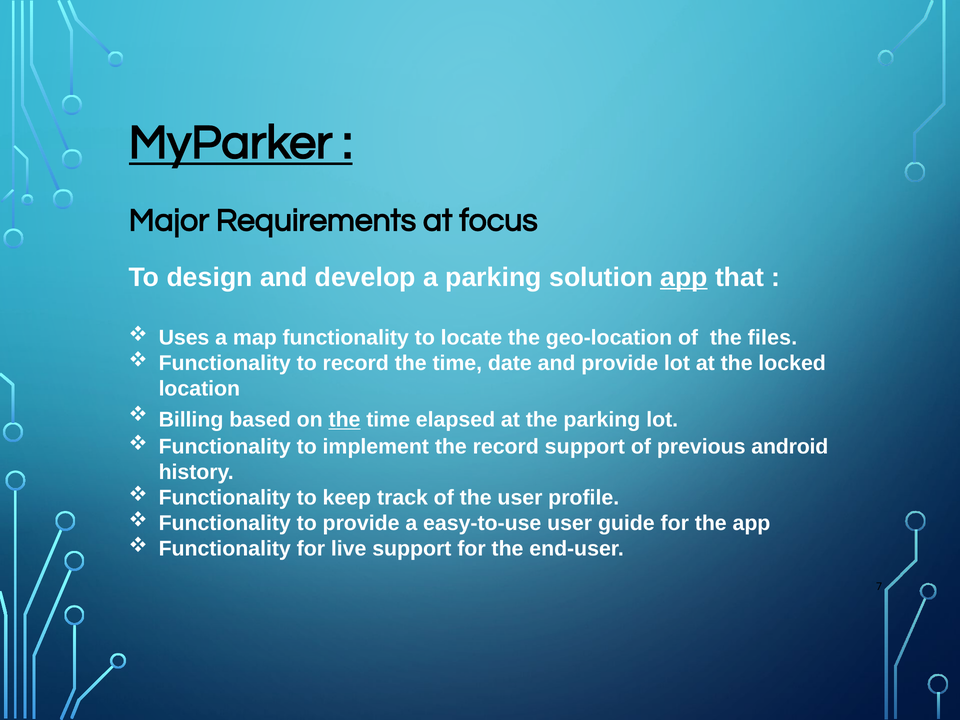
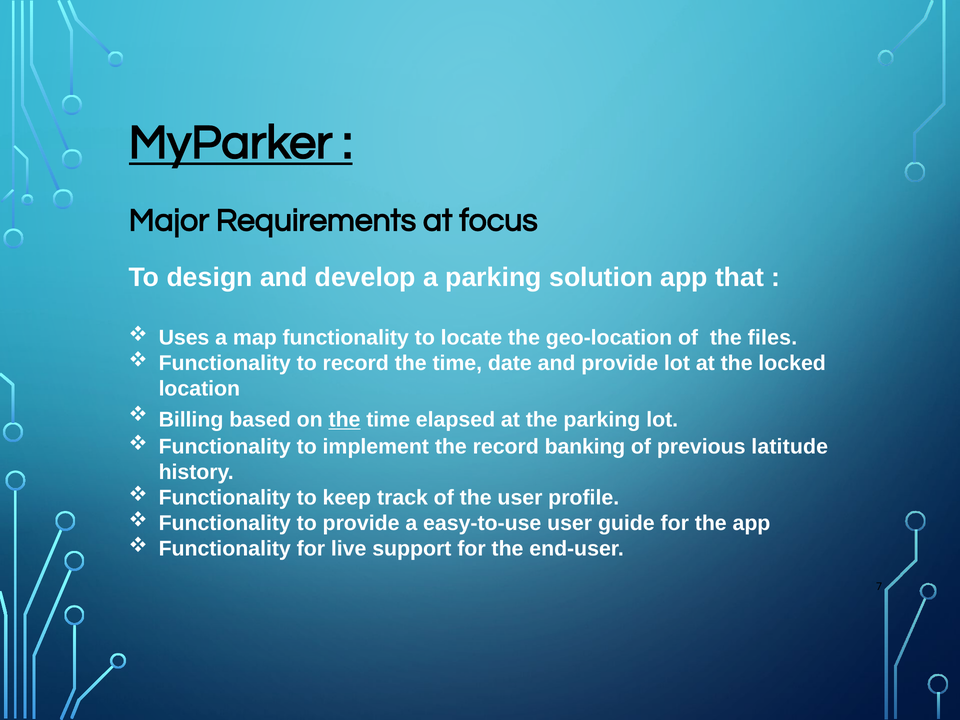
app at (684, 277) underline: present -> none
record support: support -> banking
android: android -> latitude
